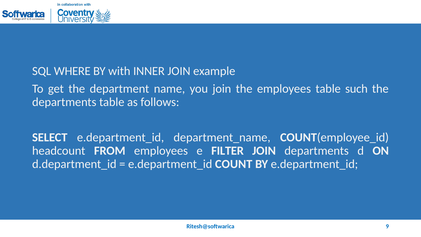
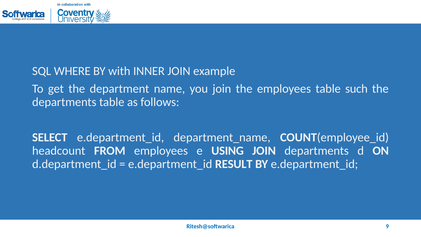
FILTER: FILTER -> USING
COUNT: COUNT -> RESULT
